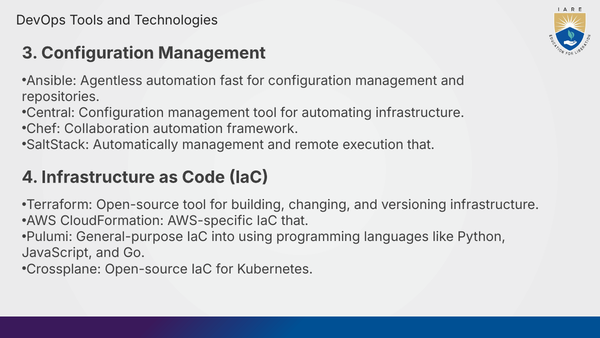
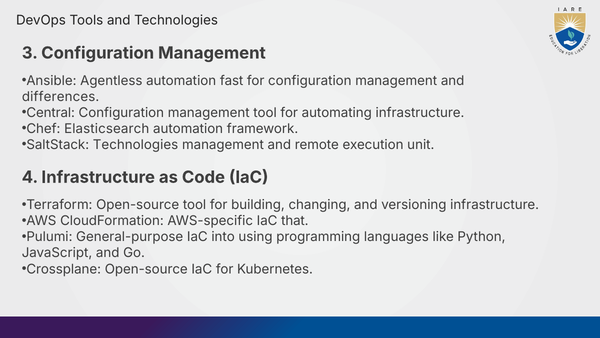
repositories: repositories -> differences
Collaboration: Collaboration -> Elasticsearch
SaltStack Automatically: Automatically -> Technologies
execution that: that -> unit
